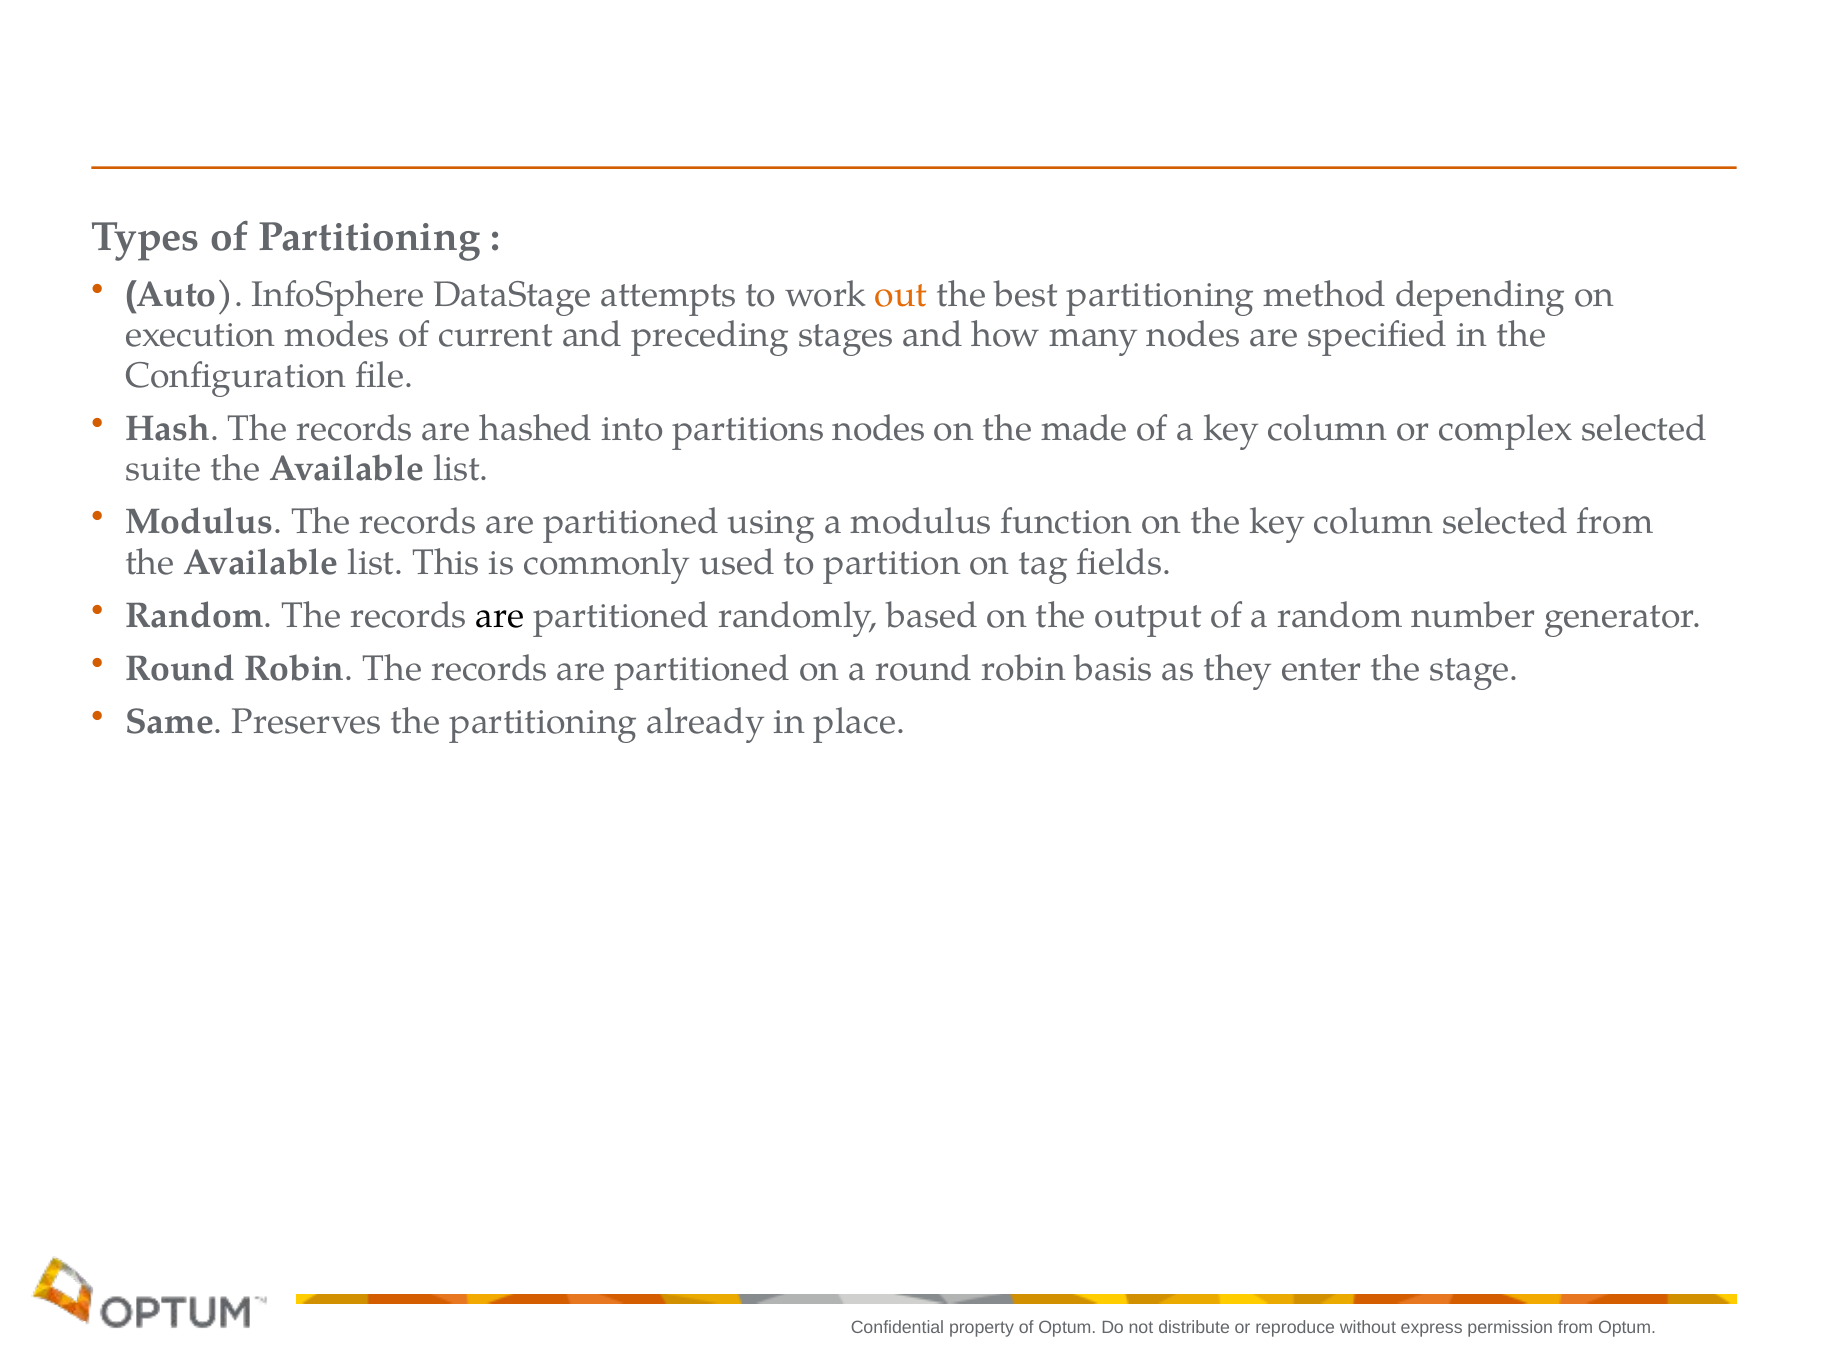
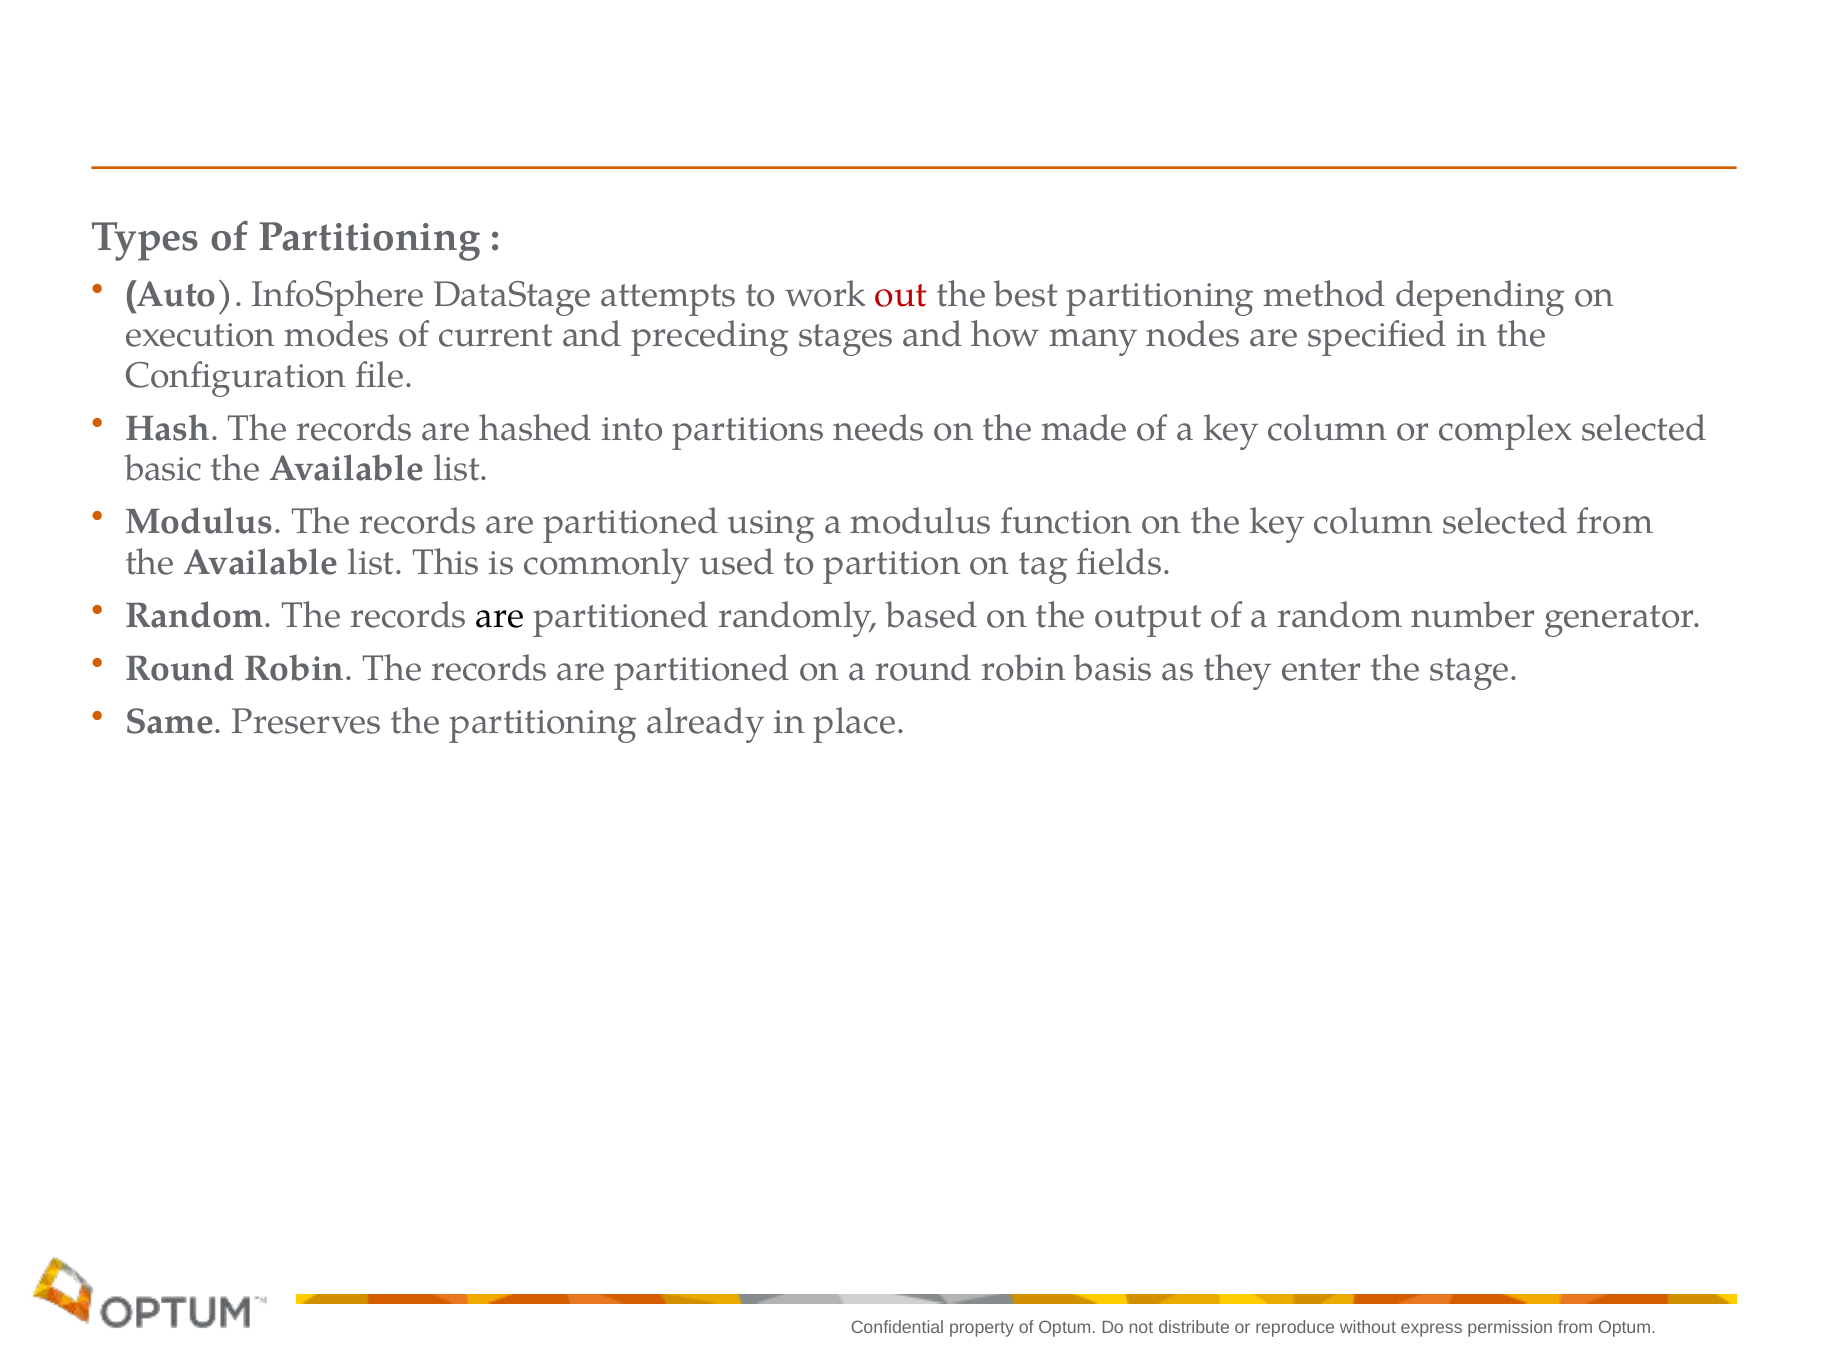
out colour: orange -> red
partitions nodes: nodes -> needs
suite: suite -> basic
